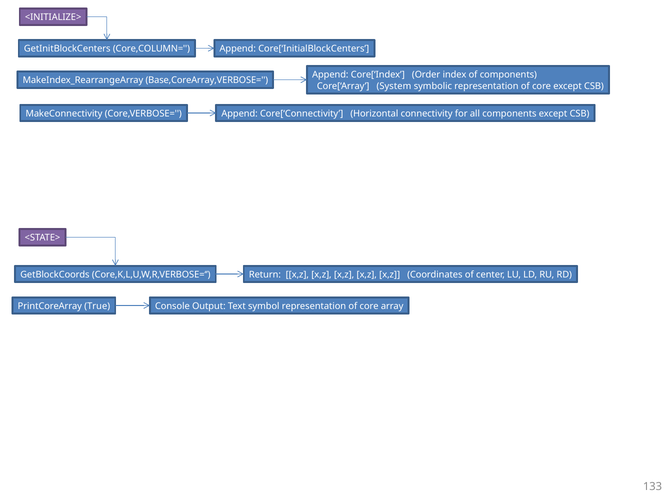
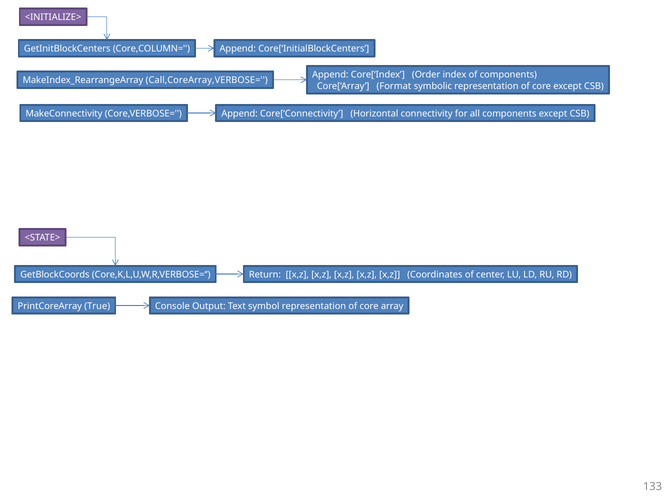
Base,CoreArray,VERBOSE=: Base,CoreArray,VERBOSE= -> Call,CoreArray,VERBOSE=
System: System -> Format
